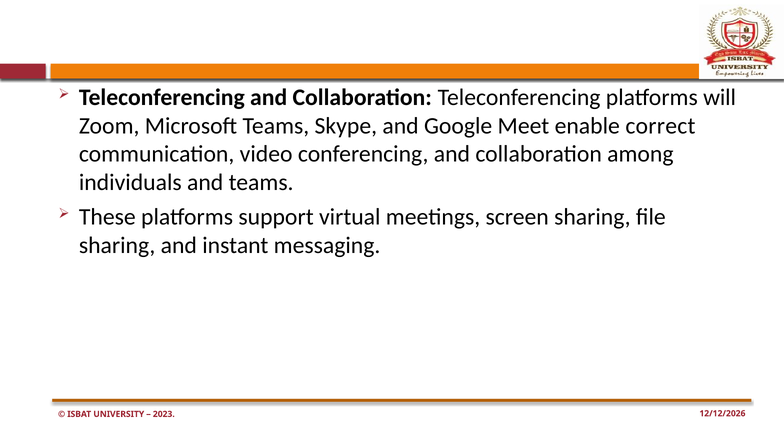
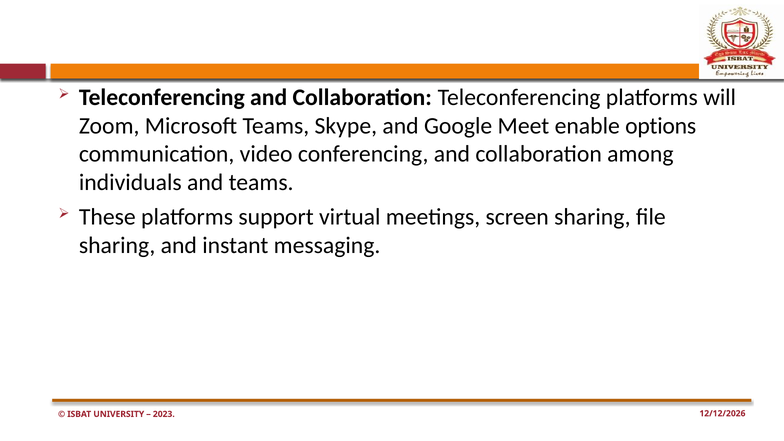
correct: correct -> options
